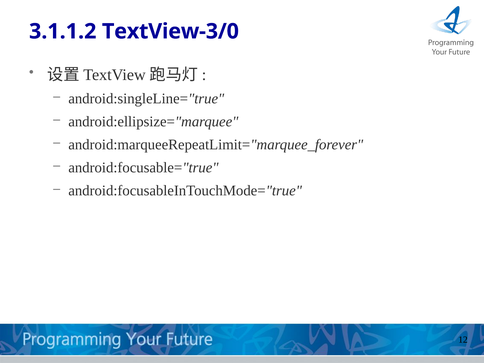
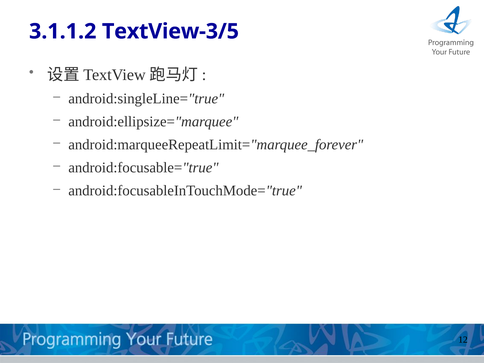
TextView-3/0: TextView-3/0 -> TextView-3/5
